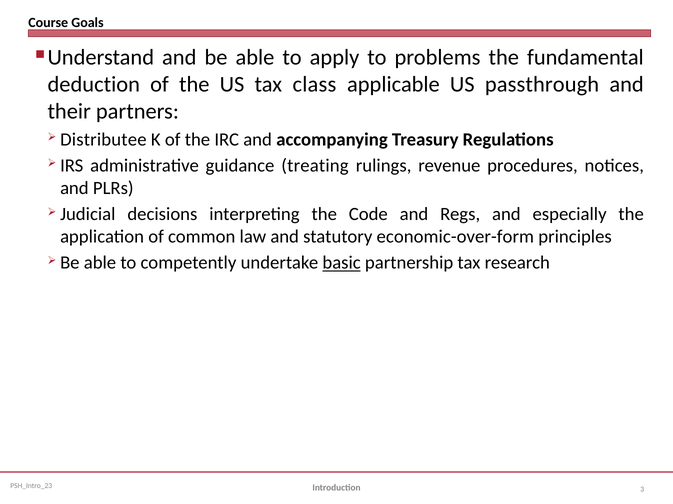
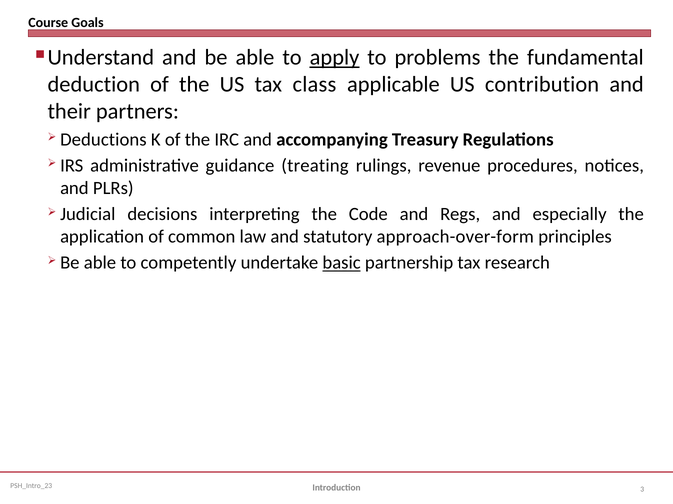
apply underline: none -> present
passthrough: passthrough -> contribution
Distributee: Distributee -> Deductions
economic-over-form: economic-over-form -> approach-over-form
